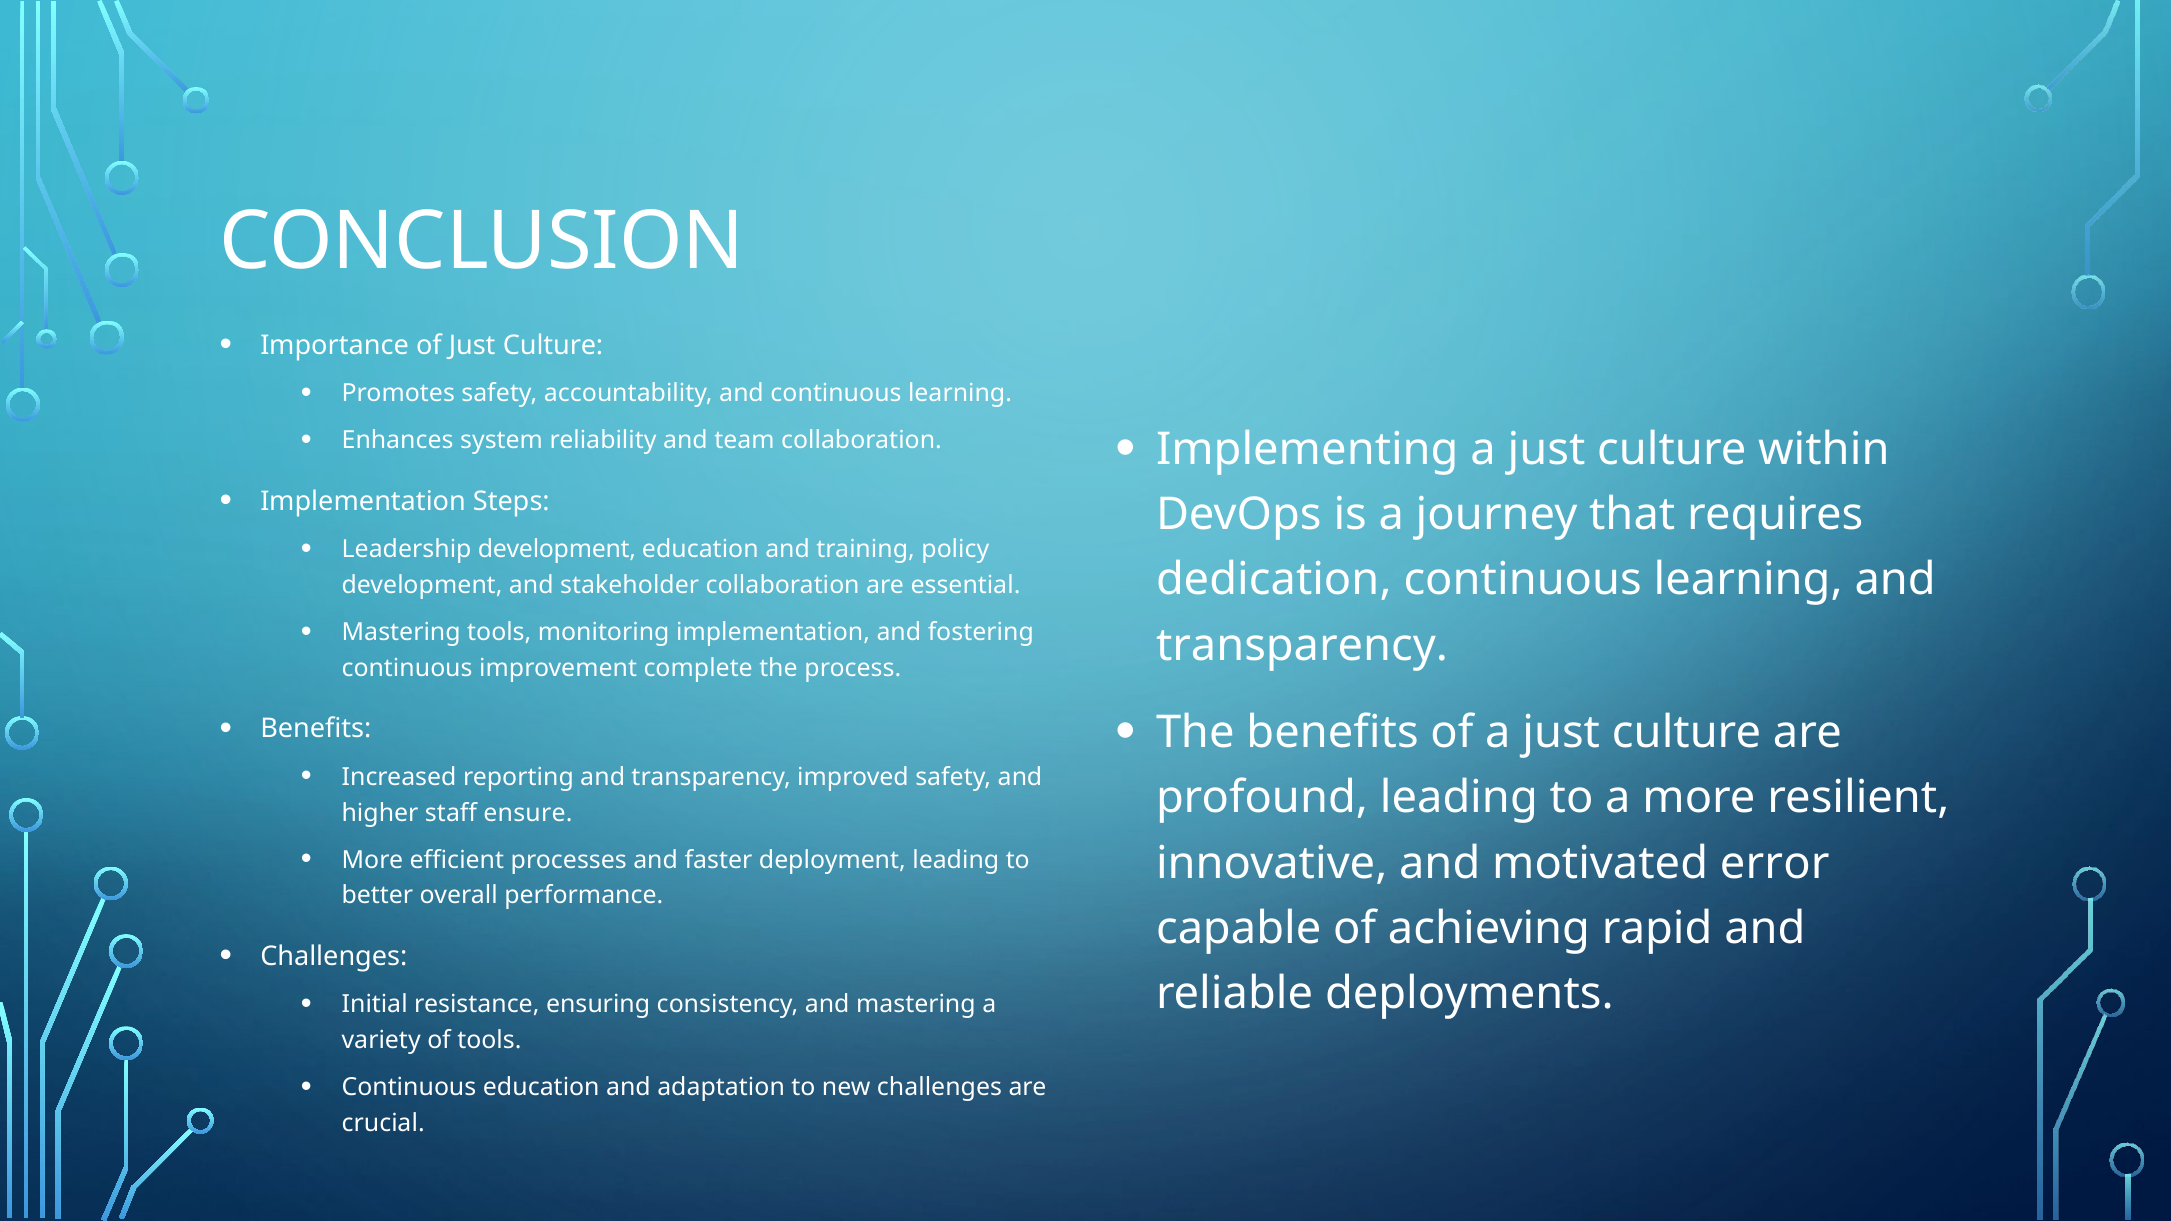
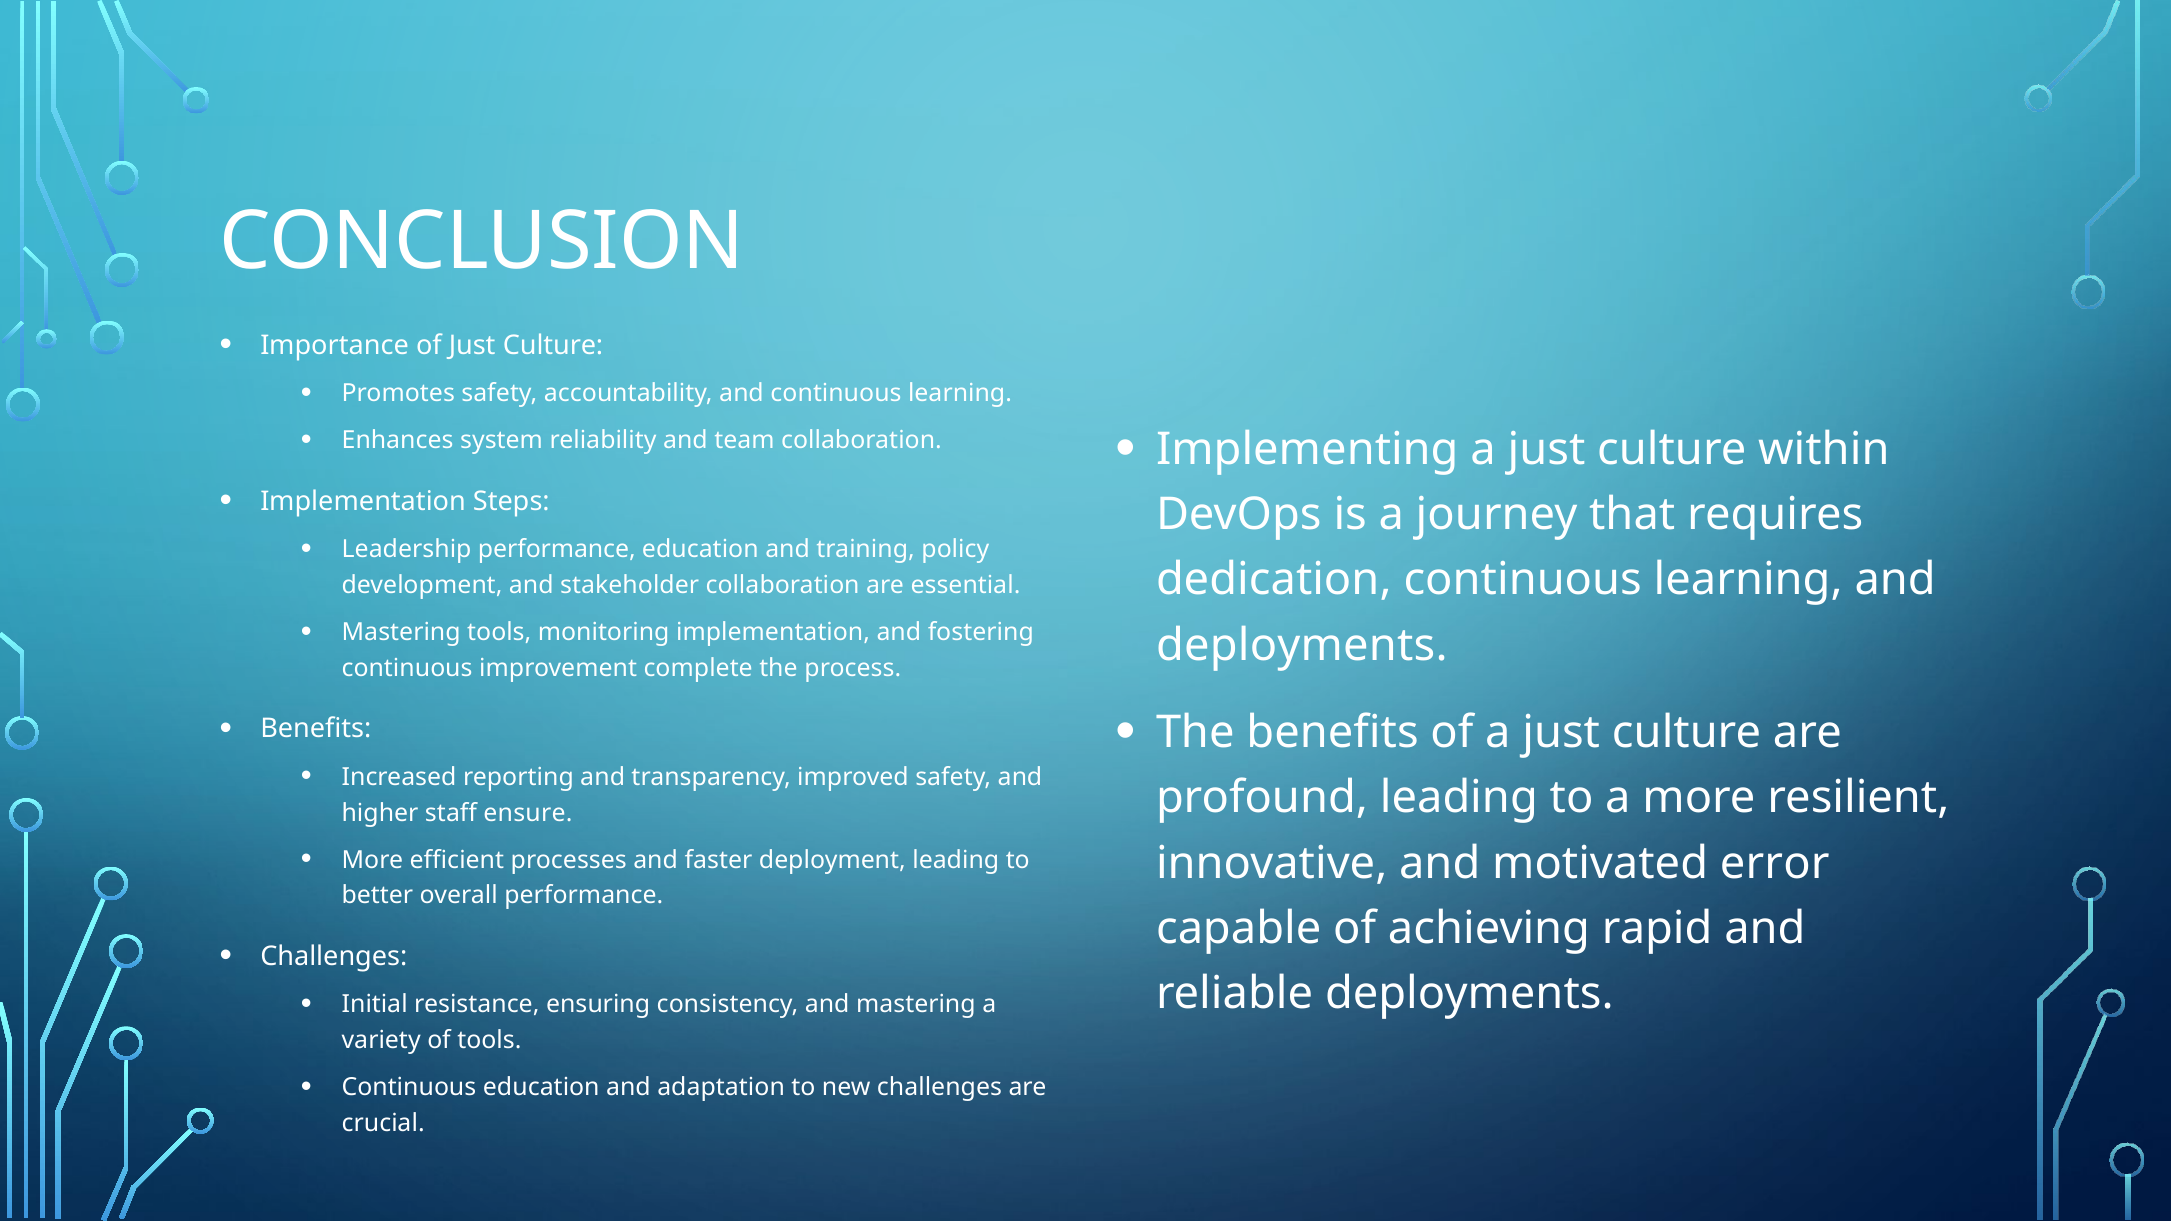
Leadership development: development -> performance
transparency at (1302, 645): transparency -> deployments
